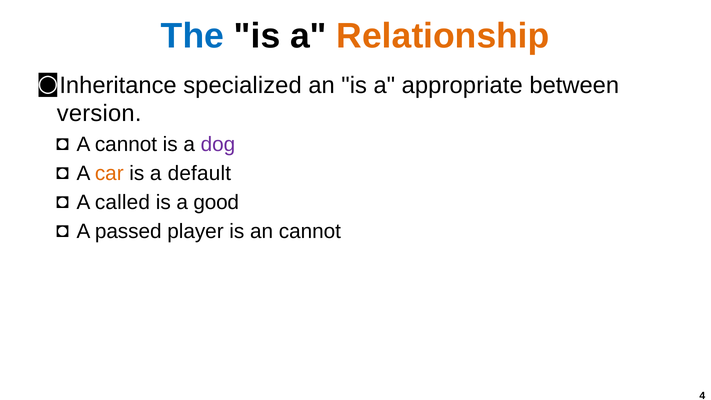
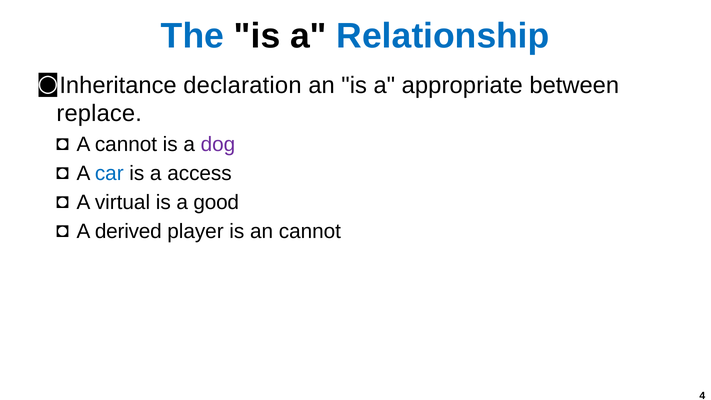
Relationship colour: orange -> blue
specialized: specialized -> declaration
version: version -> replace
car colour: orange -> blue
default: default -> access
called: called -> virtual
passed: passed -> derived
